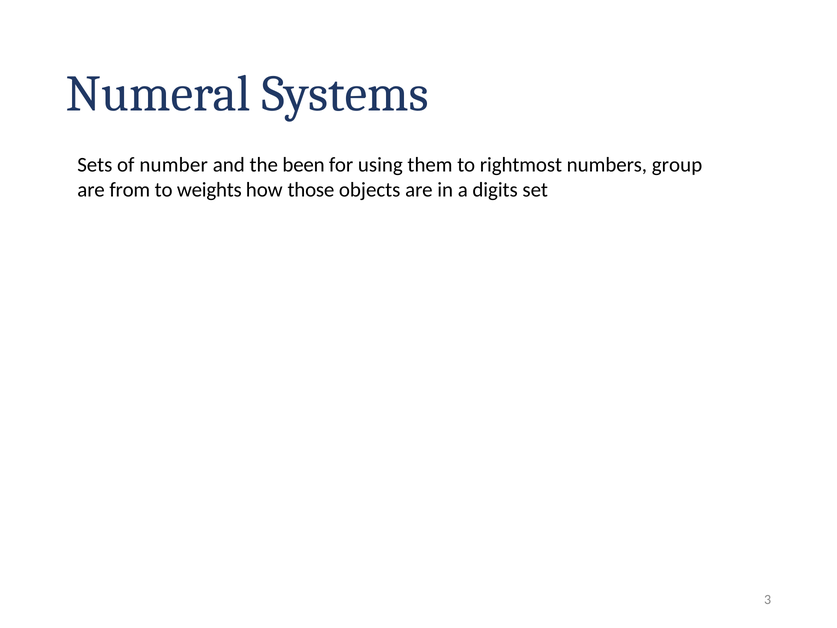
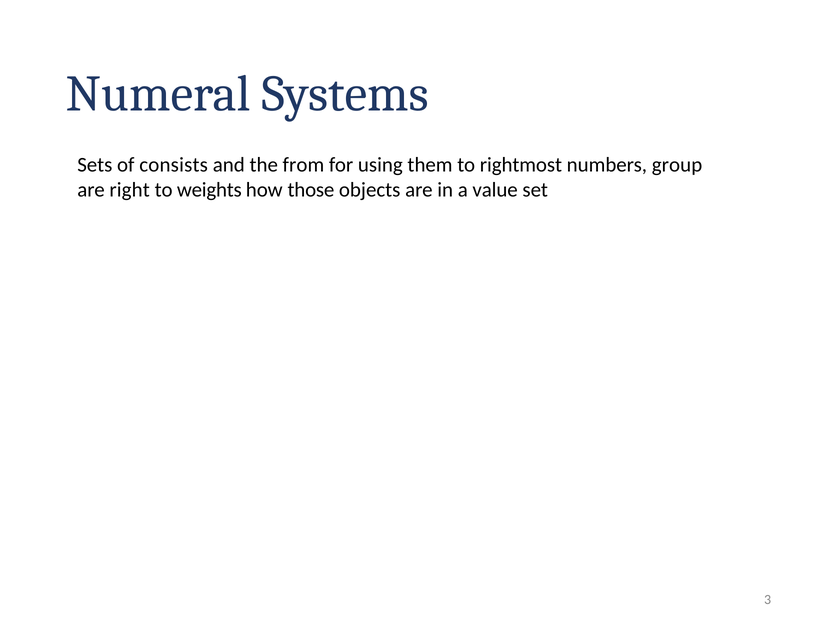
number: number -> consists
been: been -> from
from: from -> right
digits: digits -> value
